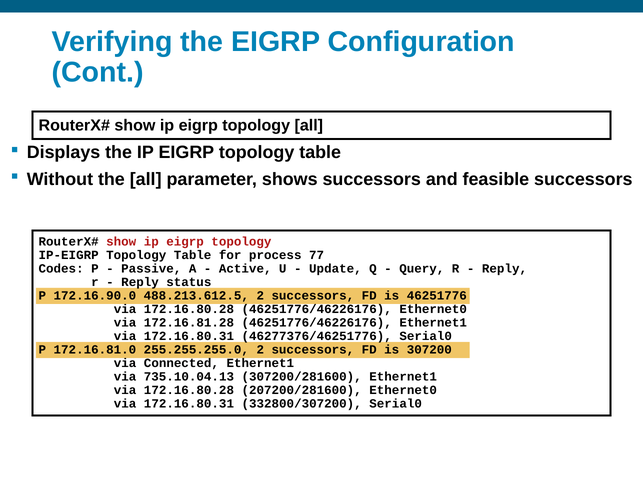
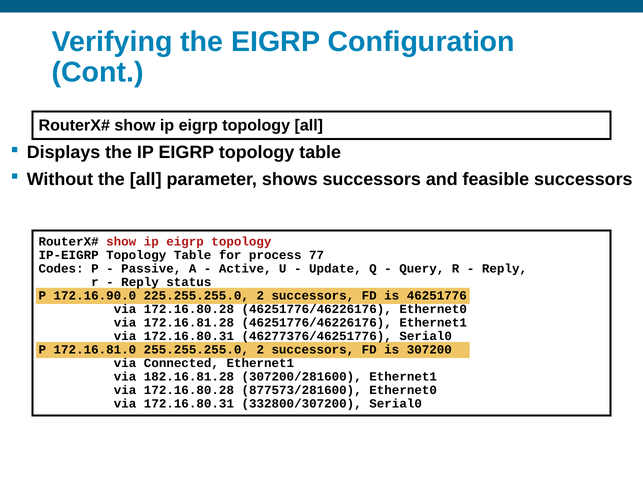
488.213.612.5: 488.213.612.5 -> 225.255.255.0
735.10.04.13: 735.10.04.13 -> 182.16.81.28
207200/281600: 207200/281600 -> 877573/281600
